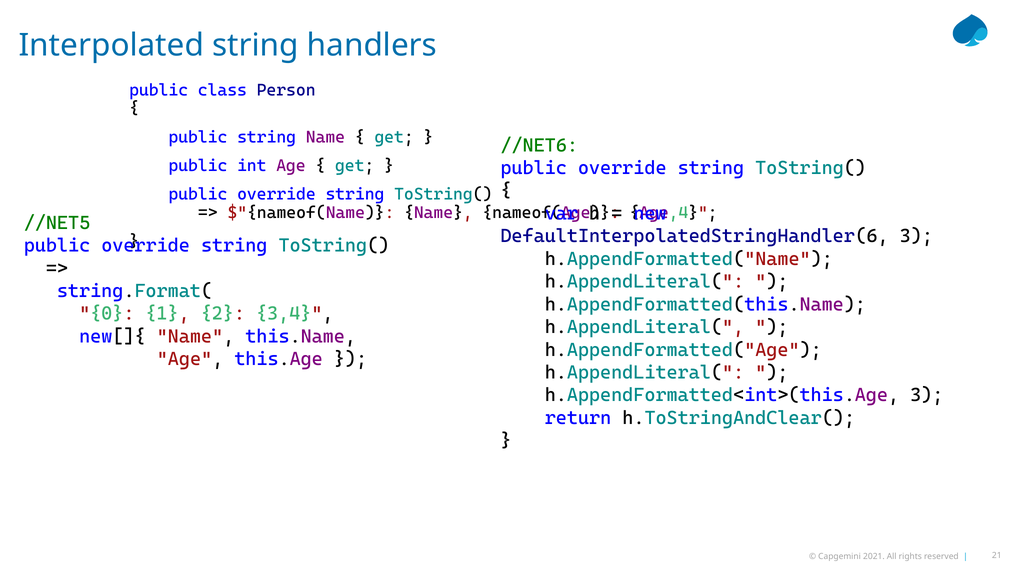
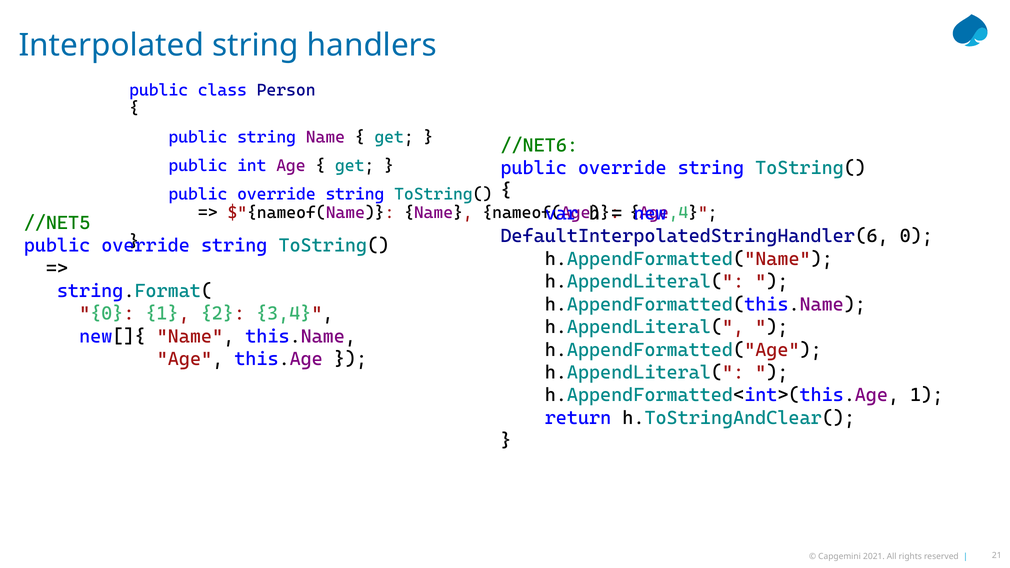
DefaultInterpolatedStringHandler(6 3: 3 -> 0
h.AppendFormatted<int>(this.Age 3: 3 -> 1
